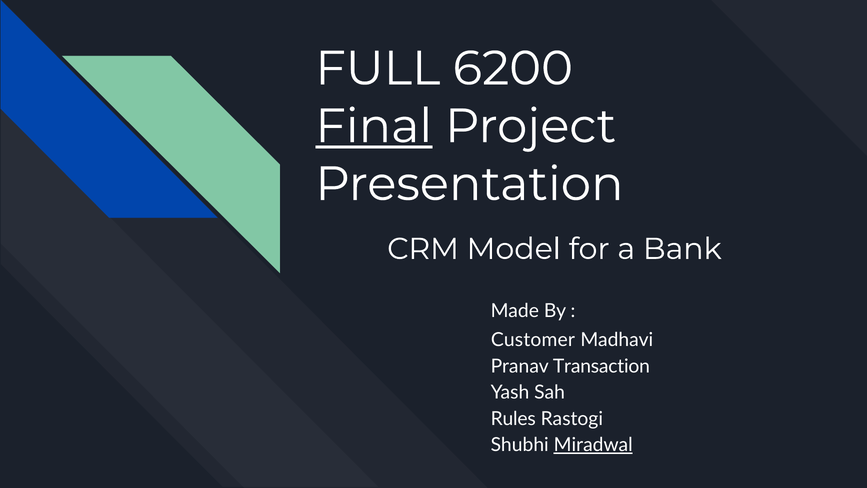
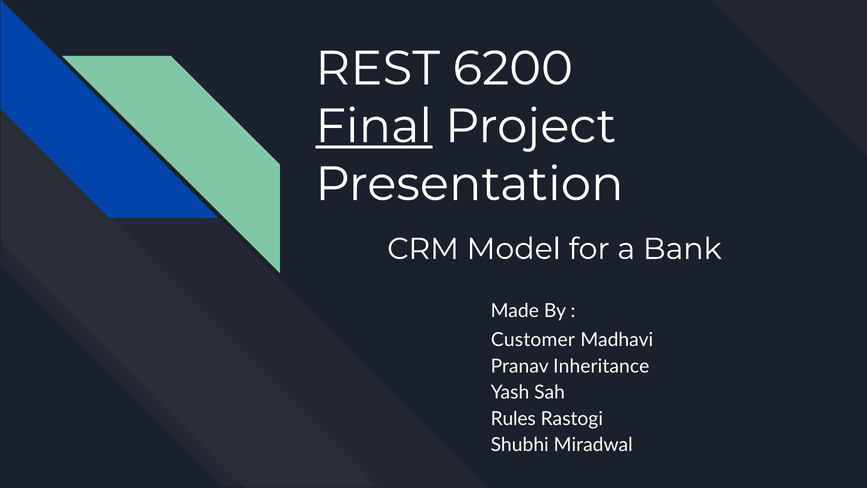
FULL: FULL -> REST
Transaction: Transaction -> Inheritance
Miradwal underline: present -> none
